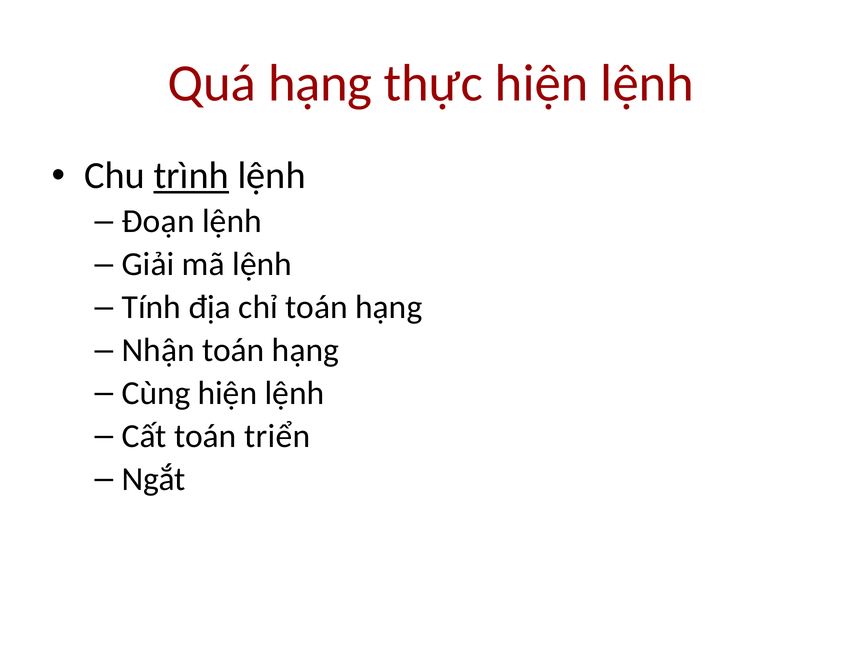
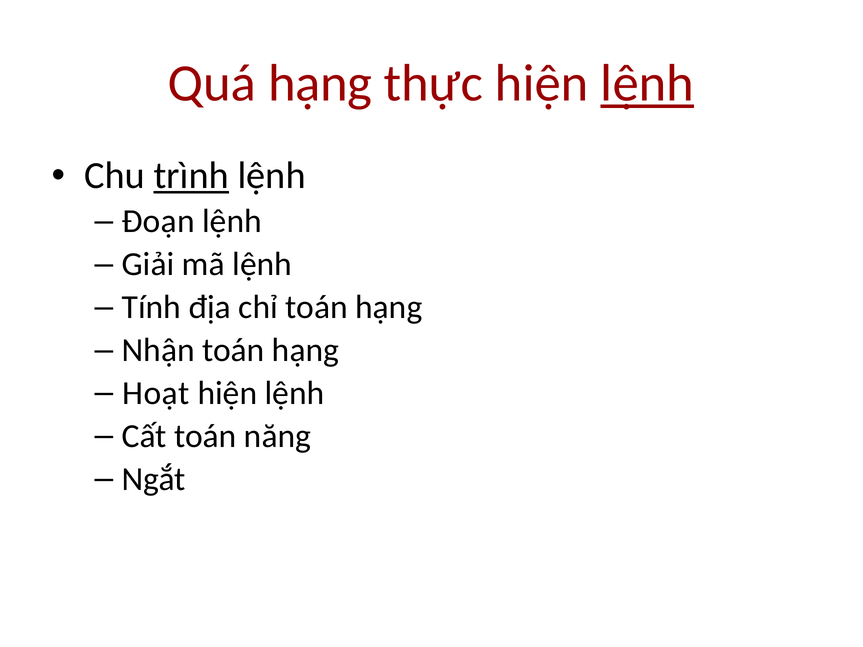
lệnh at (647, 84) underline: none -> present
Cùng: Cùng -> Hoạt
triển: triển -> năng
